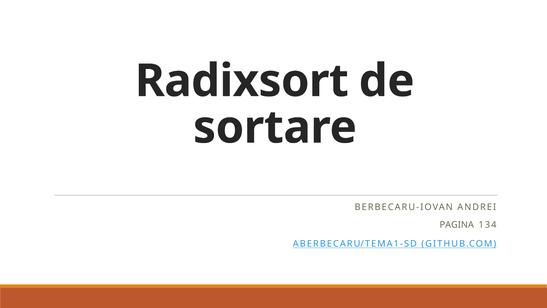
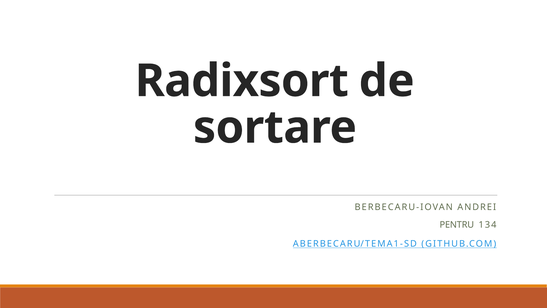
PAGINA: PAGINA -> PENTRU
